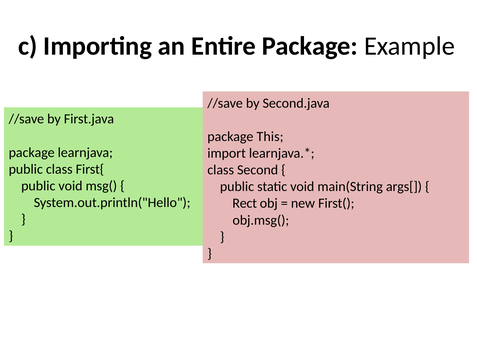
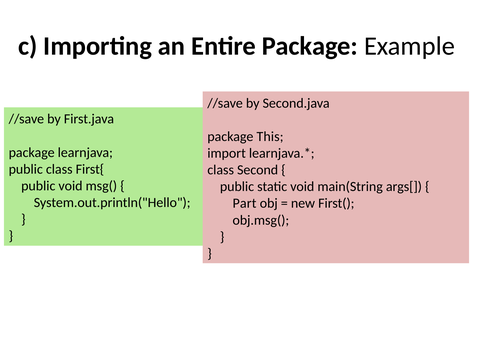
Rect: Rect -> Part
